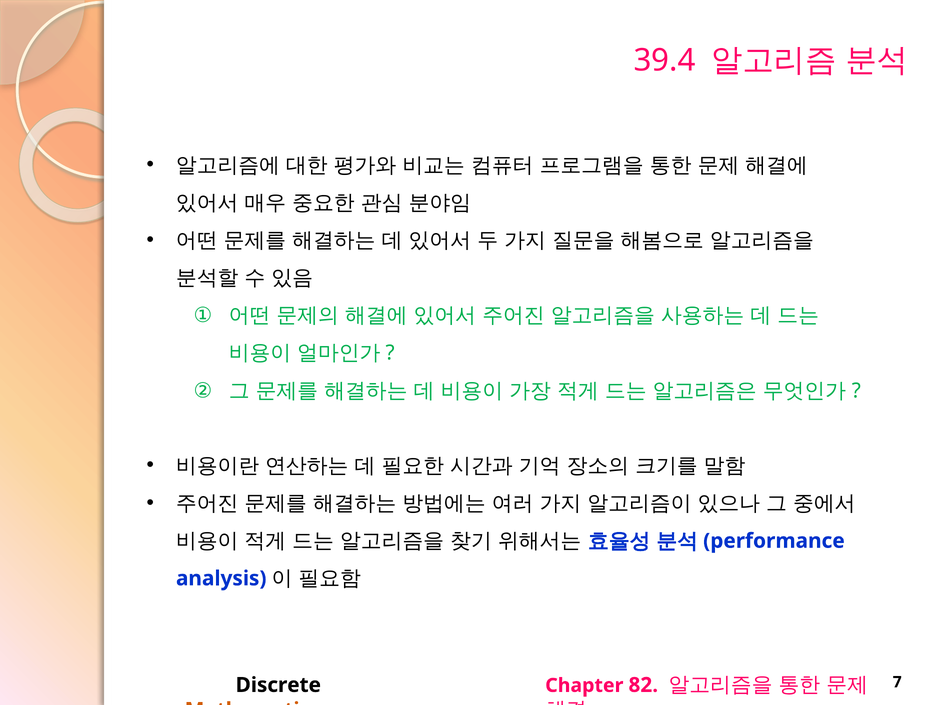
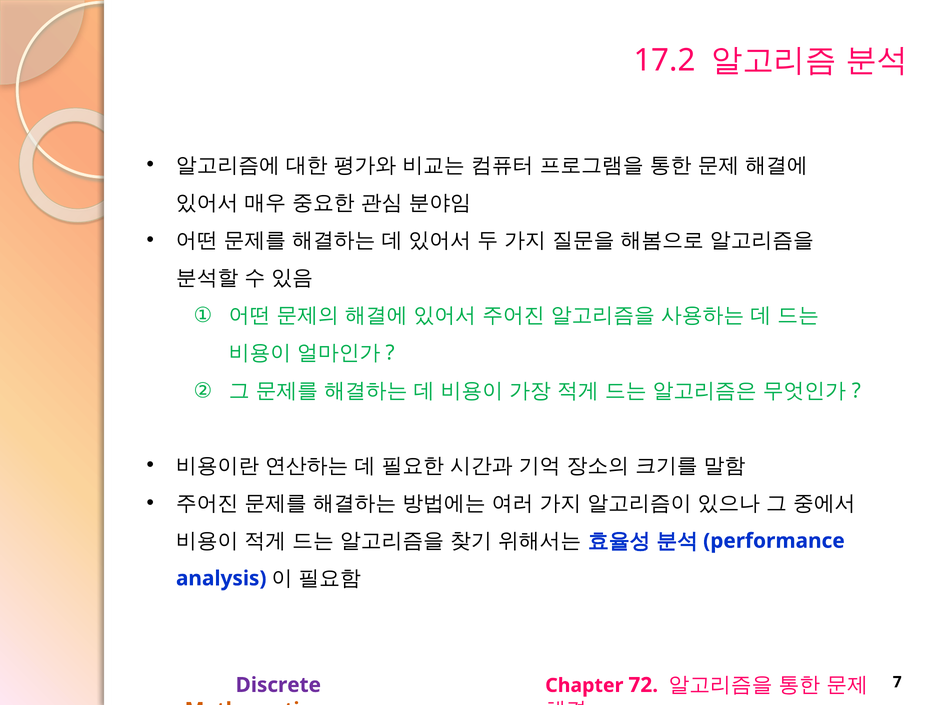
39.4: 39.4 -> 17.2
Discrete colour: black -> purple
82: 82 -> 72
